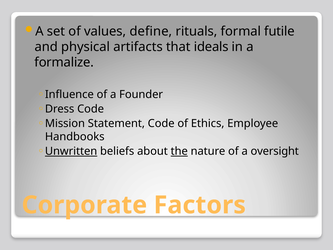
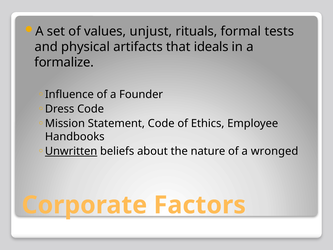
define: define -> unjust
futile: futile -> tests
the underline: present -> none
oversight: oversight -> wronged
